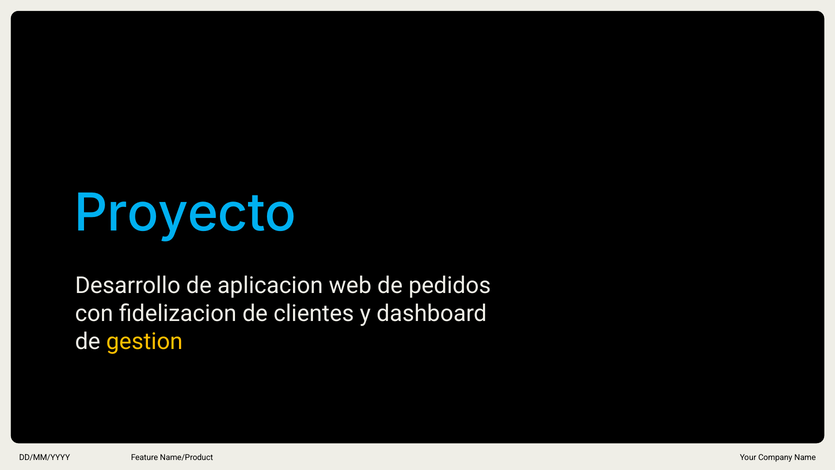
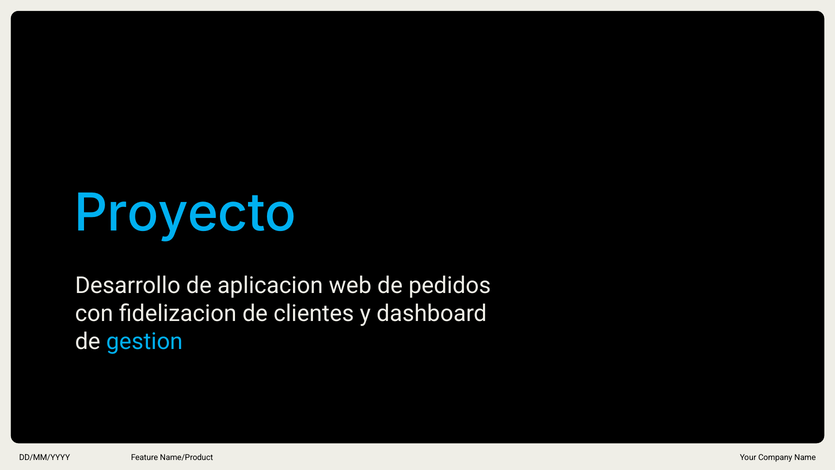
gestion colour: yellow -> light blue
